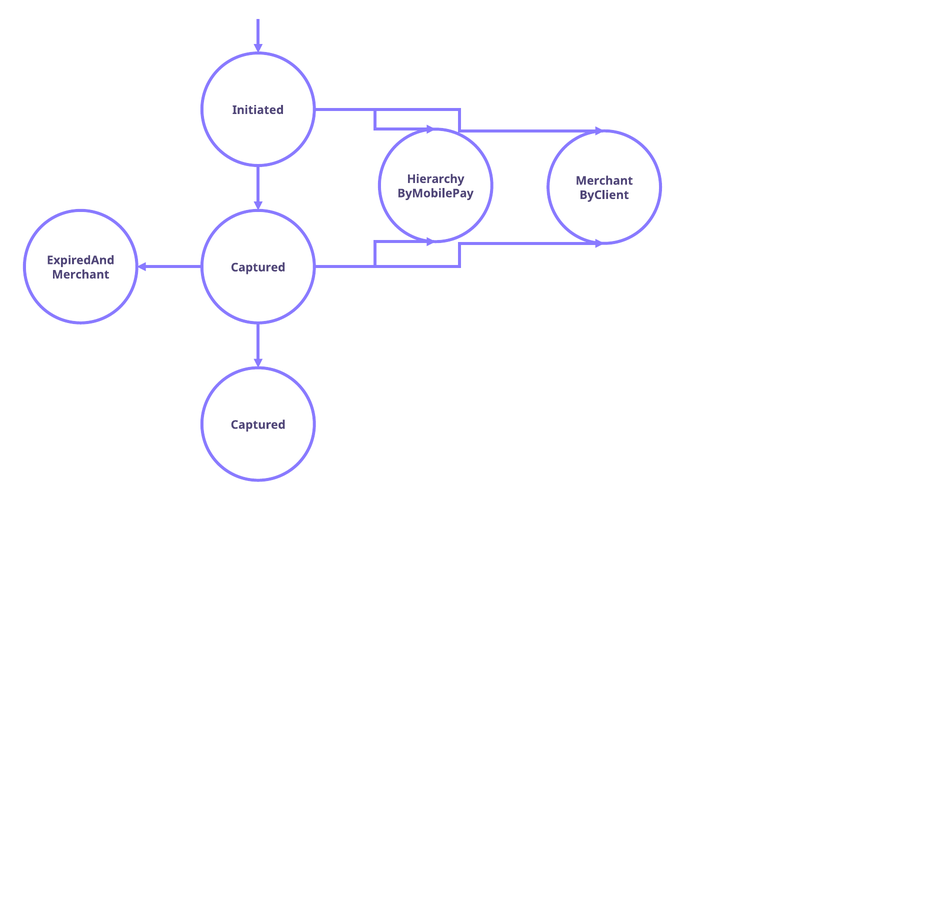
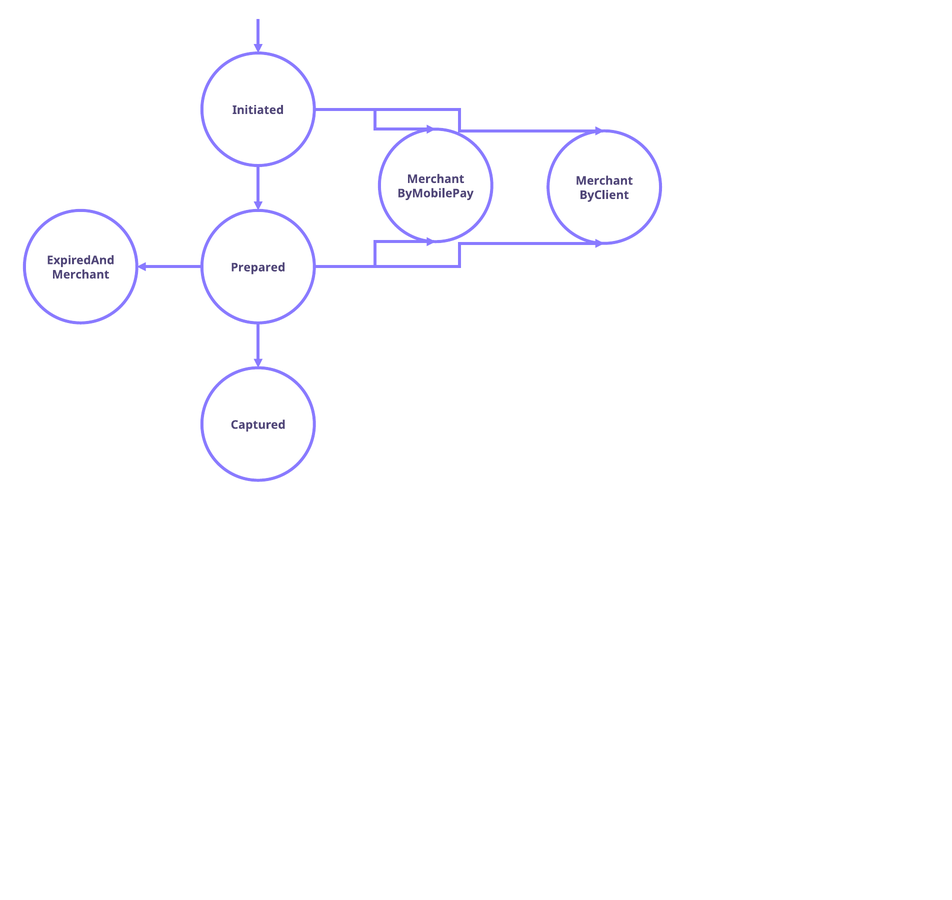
Hierarchy at (436, 179): Hierarchy -> Merchant
Captured at (258, 267): Captured -> Prepared
